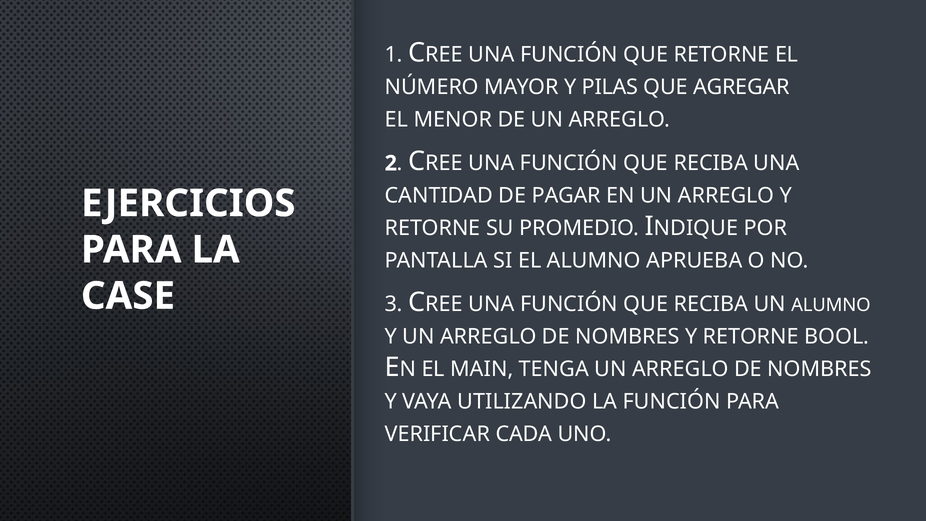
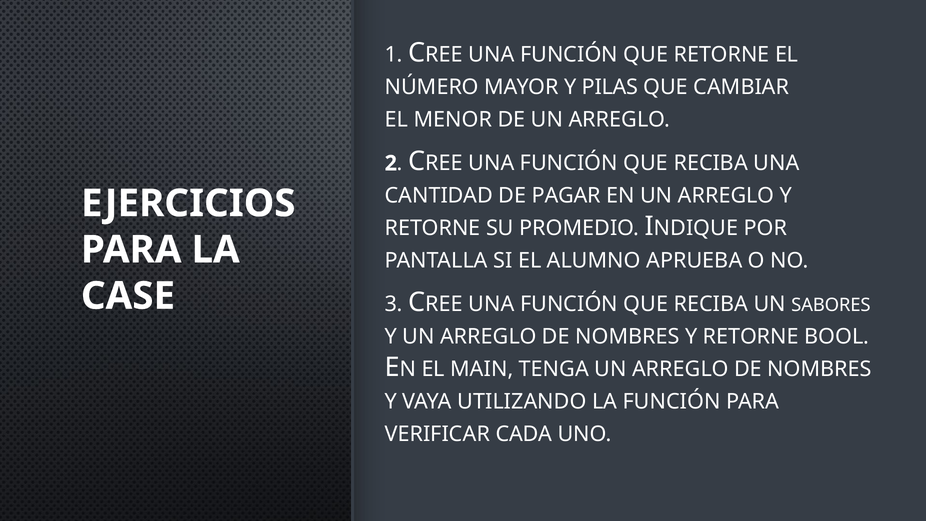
AGREGAR: AGREGAR -> CAMBIAR
UN ALUMNO: ALUMNO -> SABORES
